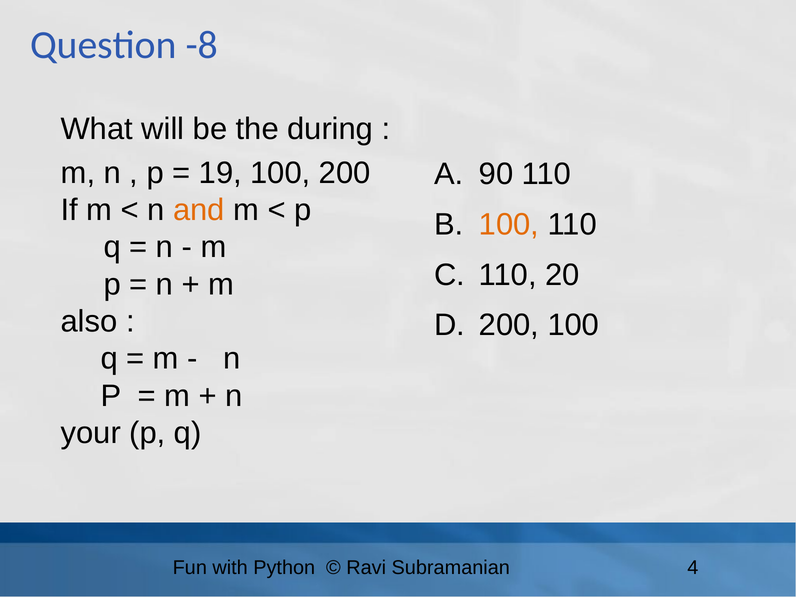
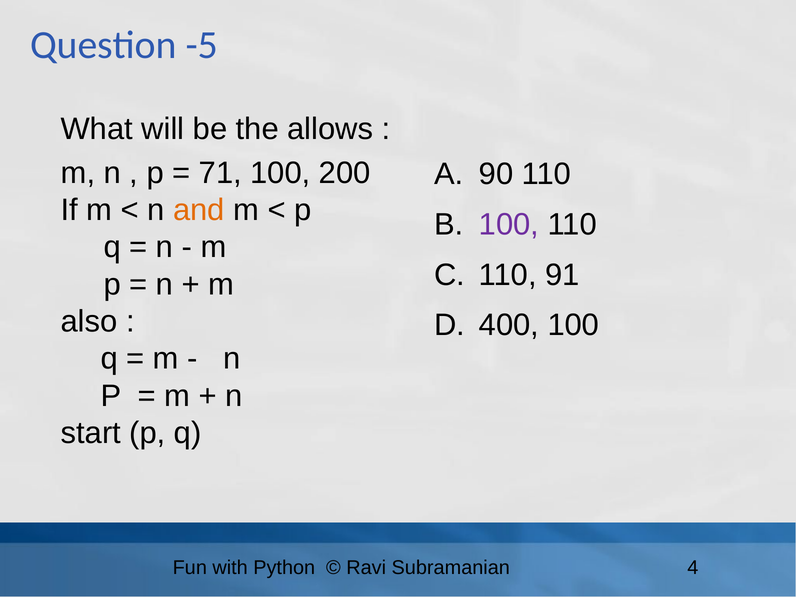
-8: -8 -> -5
during: during -> allows
19: 19 -> 71
100 at (509, 224) colour: orange -> purple
20: 20 -> 91
200 at (509, 325): 200 -> 400
your: your -> start
